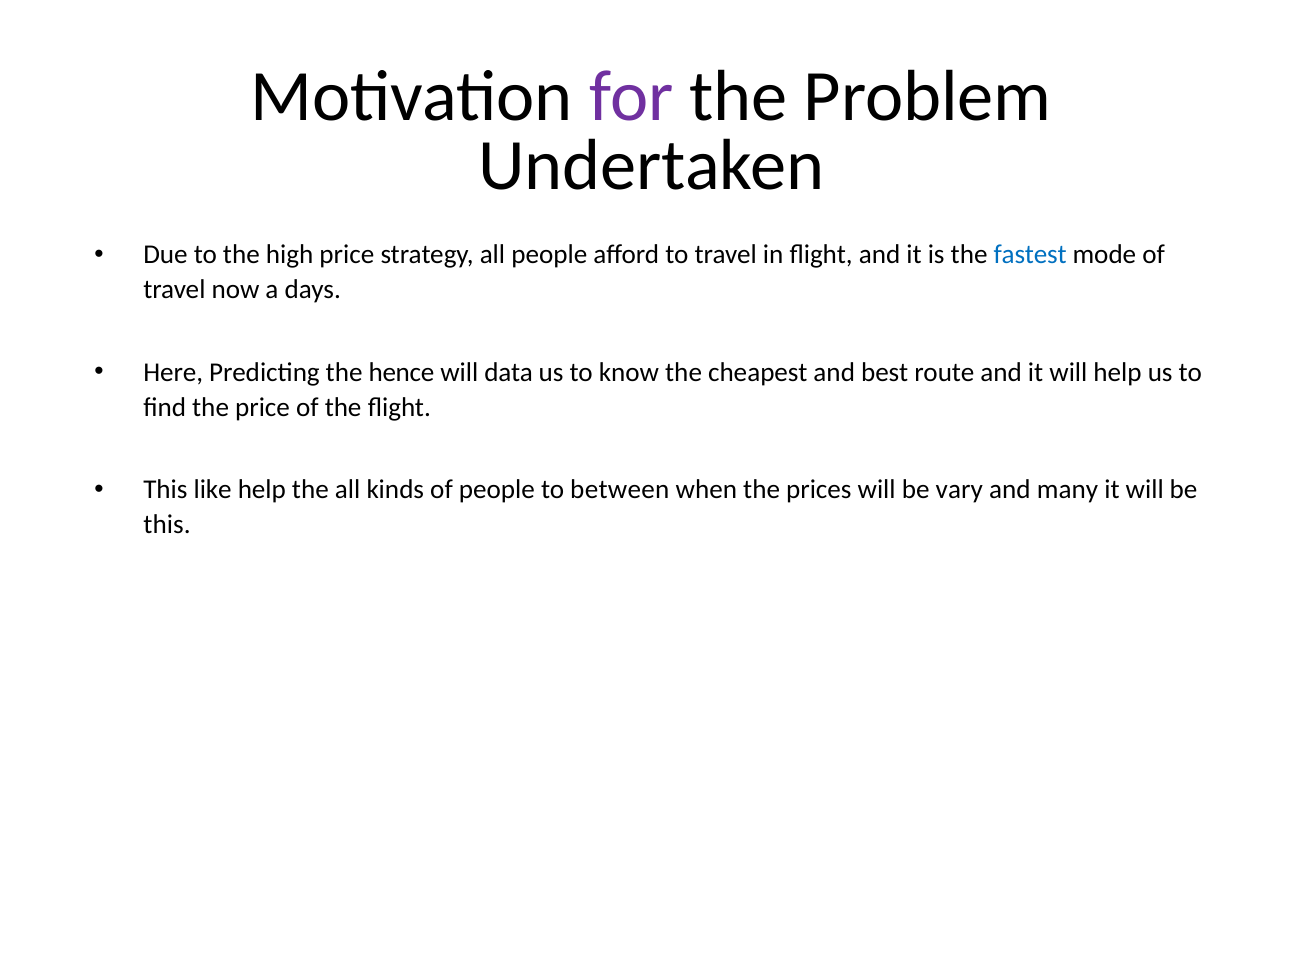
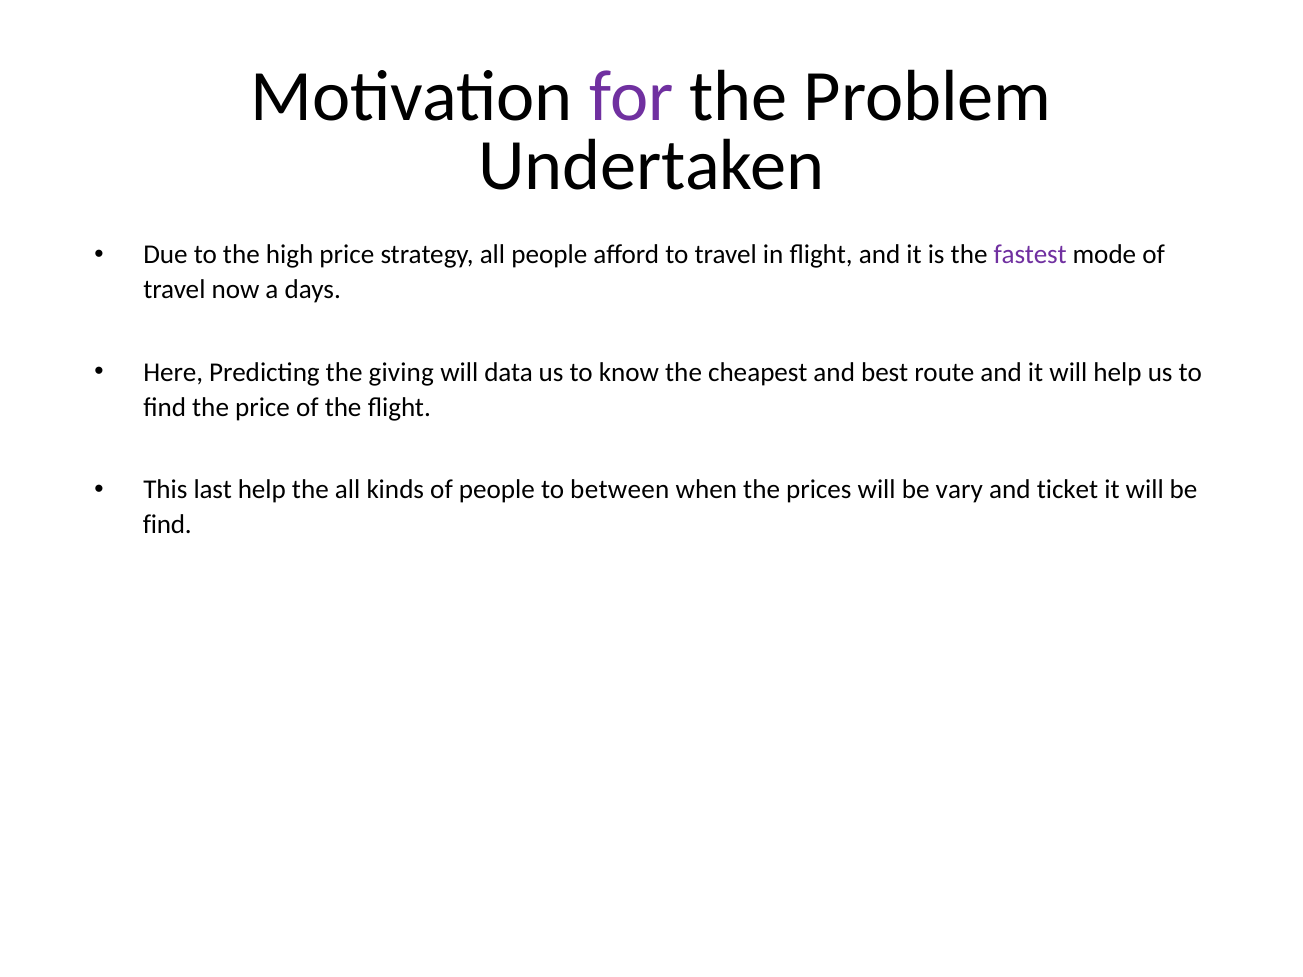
fastest colour: blue -> purple
hence: hence -> giving
like: like -> last
many: many -> ticket
this at (167, 525): this -> find
